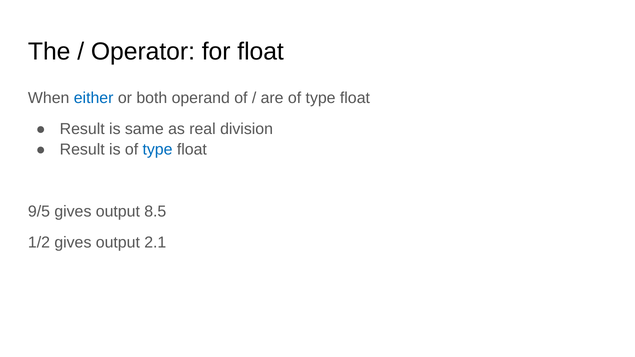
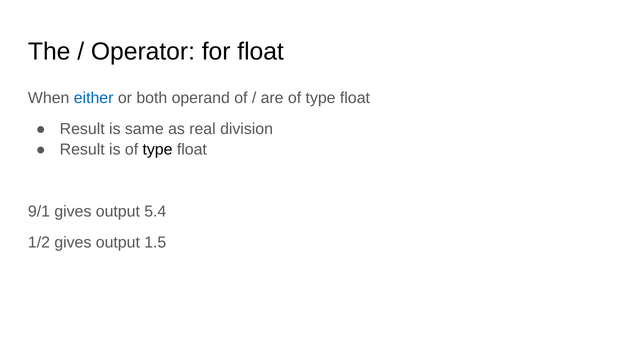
type at (158, 150) colour: blue -> black
9/5: 9/5 -> 9/1
8.5: 8.5 -> 5.4
2.1: 2.1 -> 1.5
